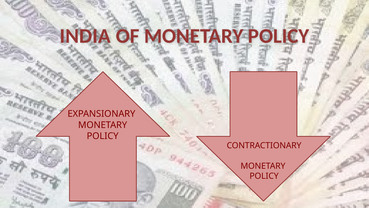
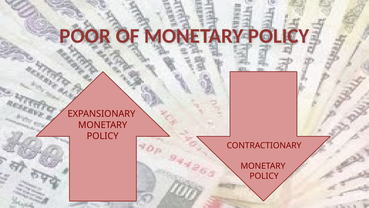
INDIA: INDIA -> POOR
